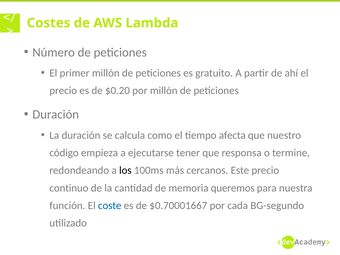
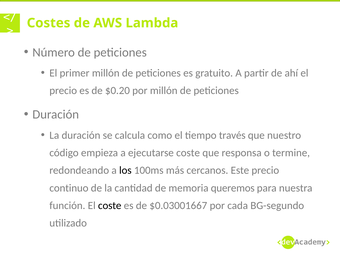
afecta: afecta -> través
ejecutarse tener: tener -> coste
coste at (110, 206) colour: blue -> black
$0.70001667: $0.70001667 -> $0.03001667
